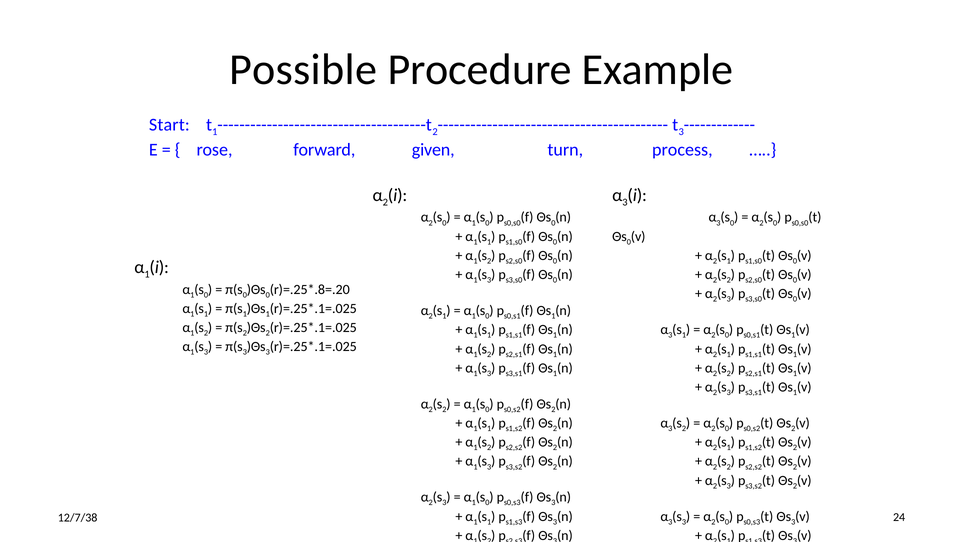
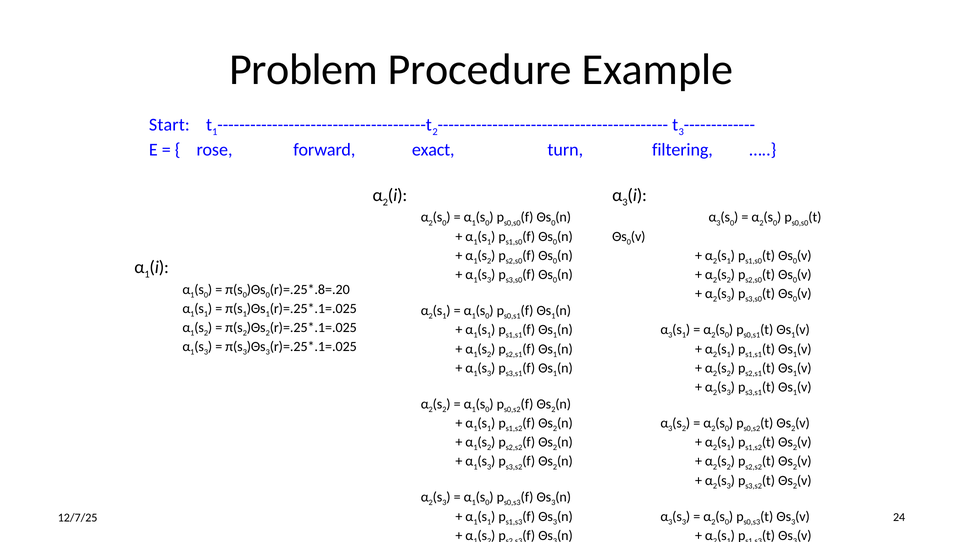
Possible: Possible -> Problem
given: given -> exact
process: process -> filtering
12/7/38: 12/7/38 -> 12/7/25
